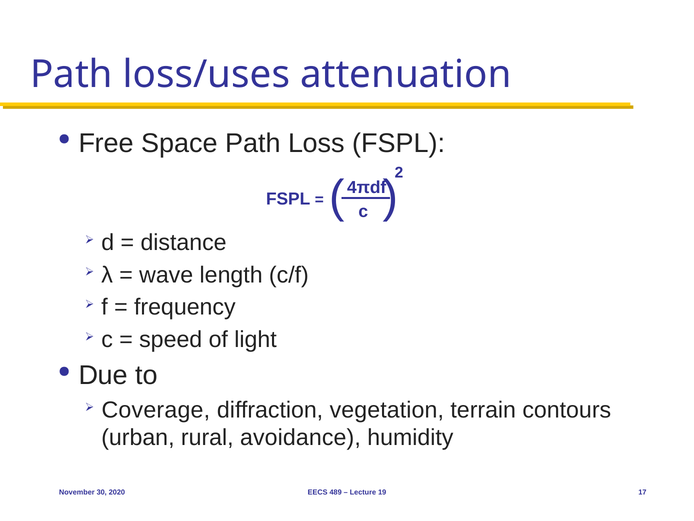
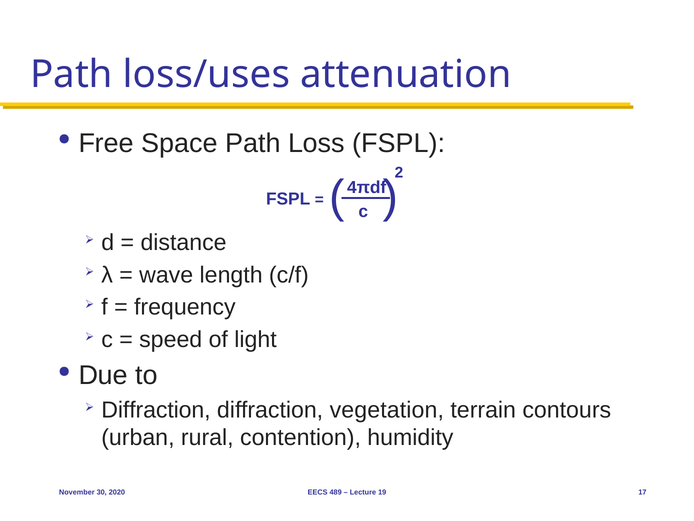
Coverage at (156, 410): Coverage -> Diffraction
avoidance: avoidance -> contention
